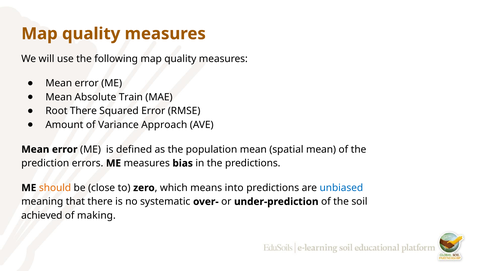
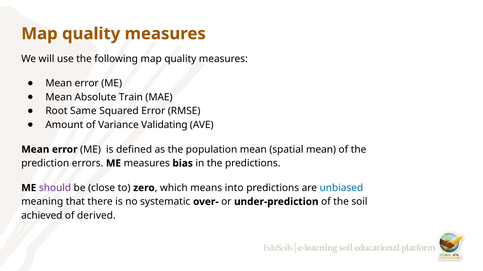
Root There: There -> Same
Approach: Approach -> Validating
should colour: orange -> purple
making: making -> derived
